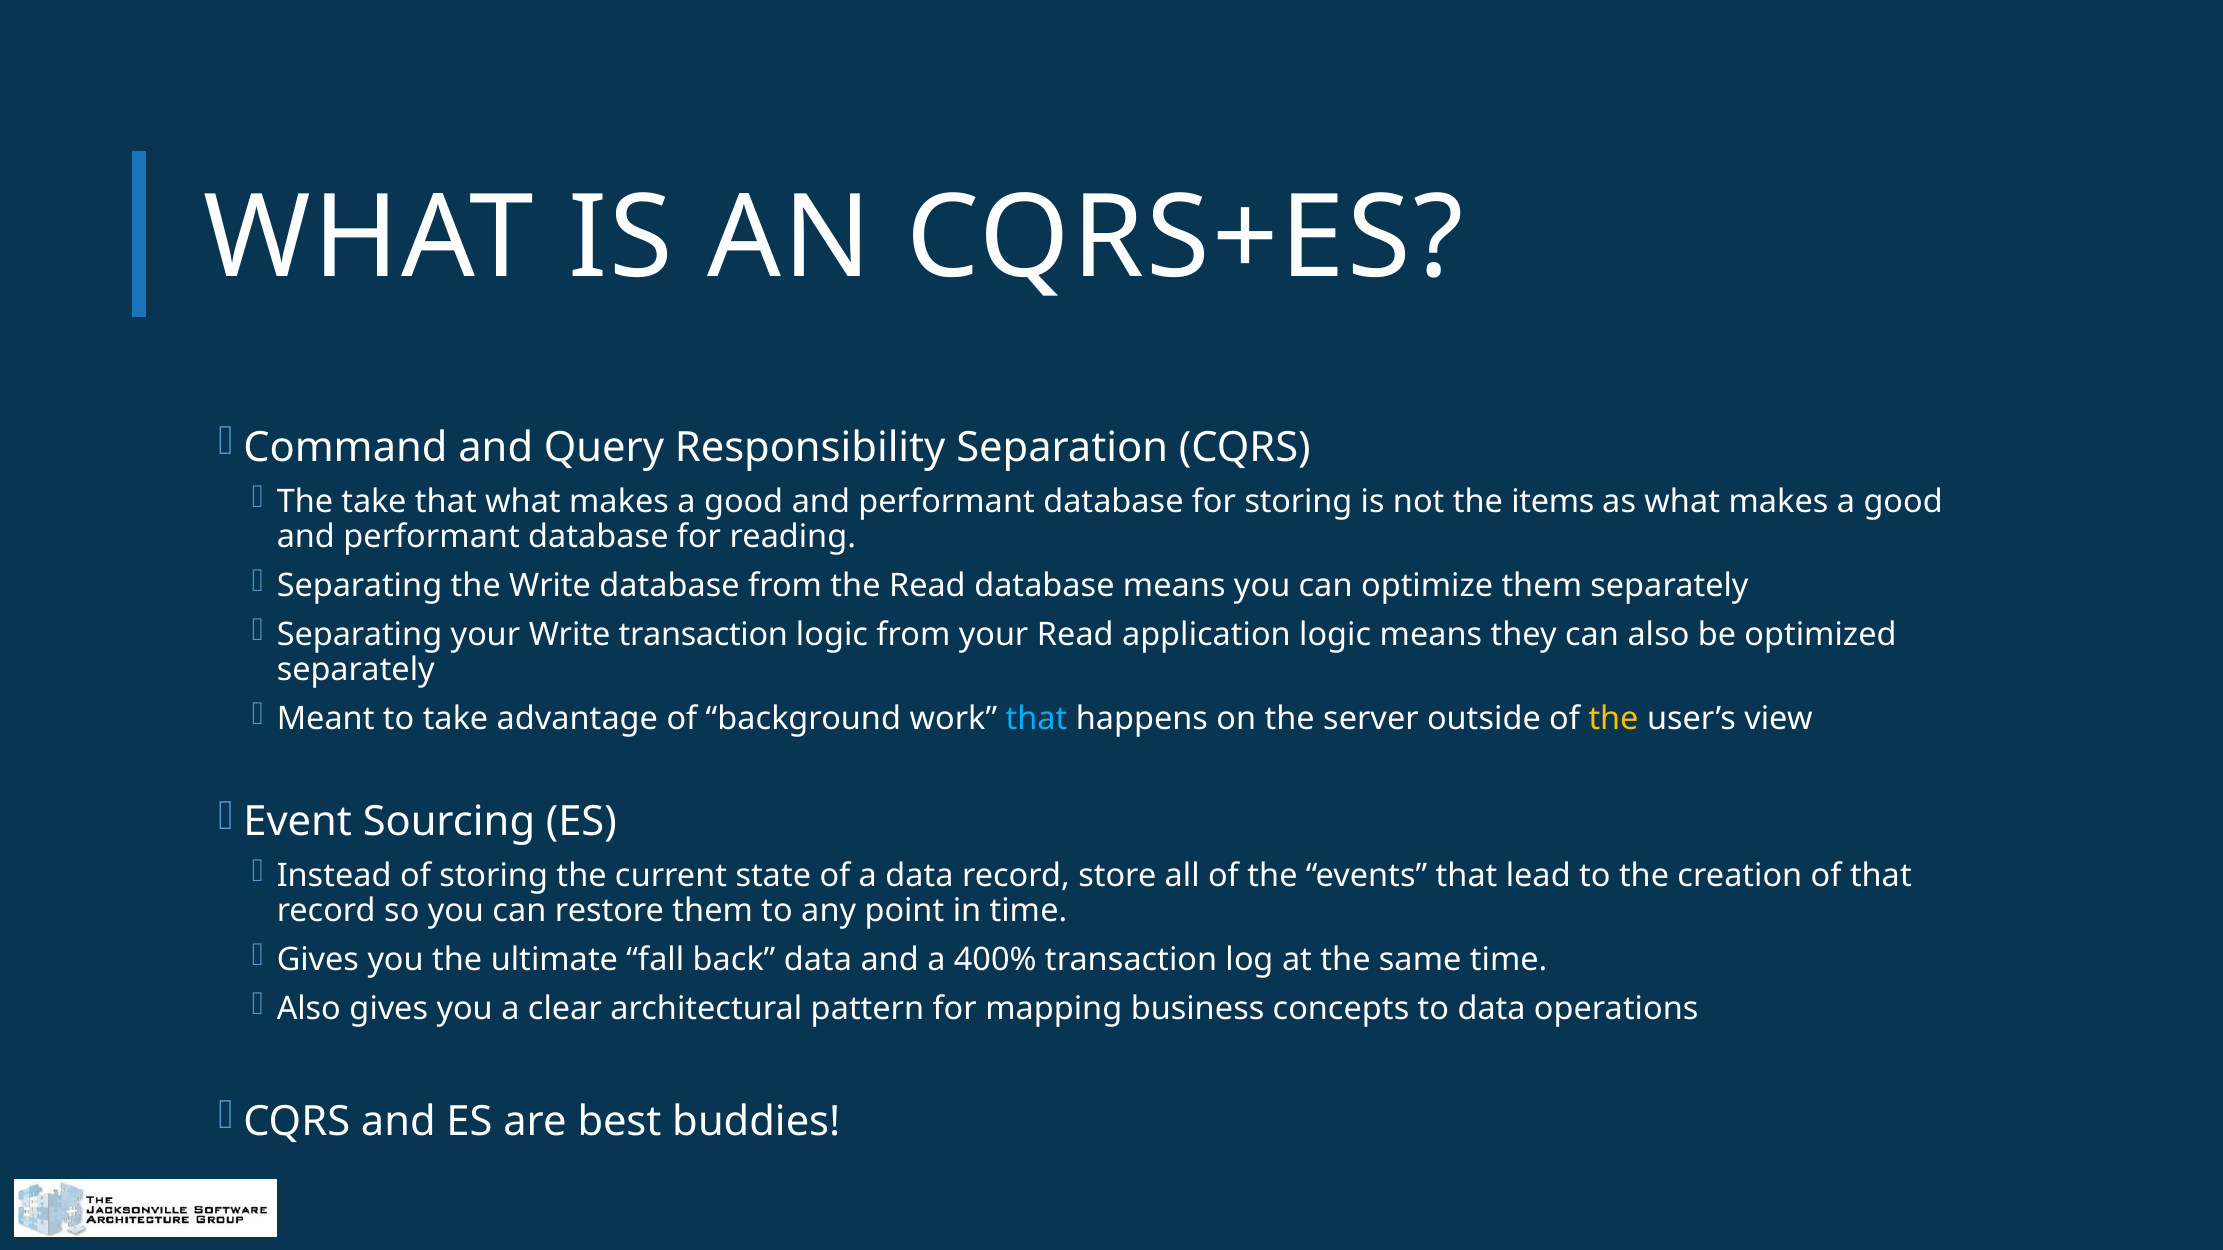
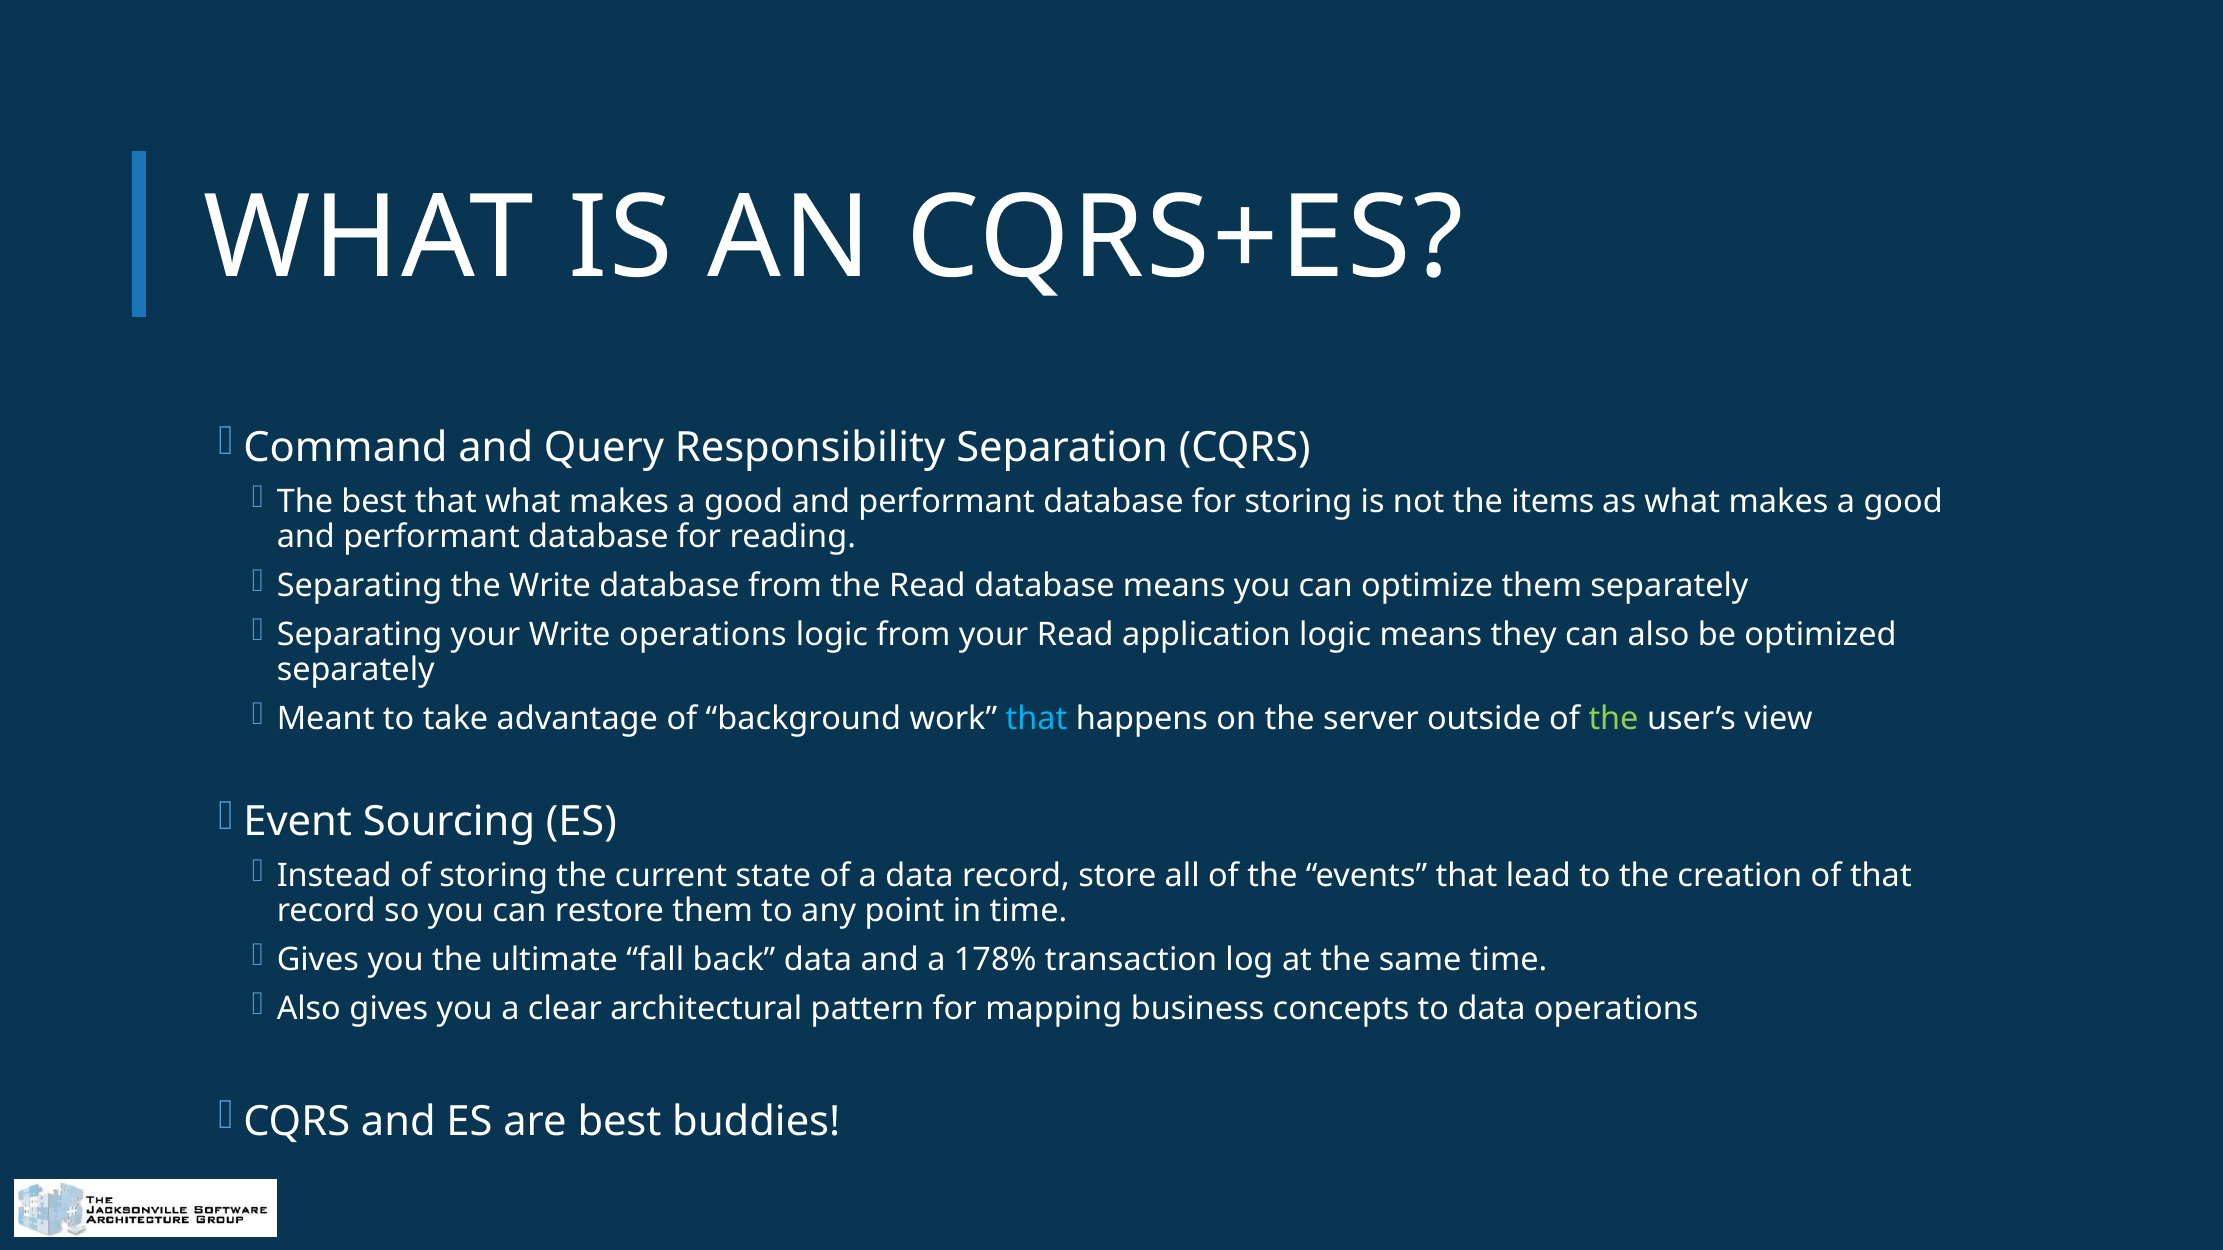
The take: take -> best
Write transaction: transaction -> operations
the at (1614, 719) colour: yellow -> light green
400%: 400% -> 178%
